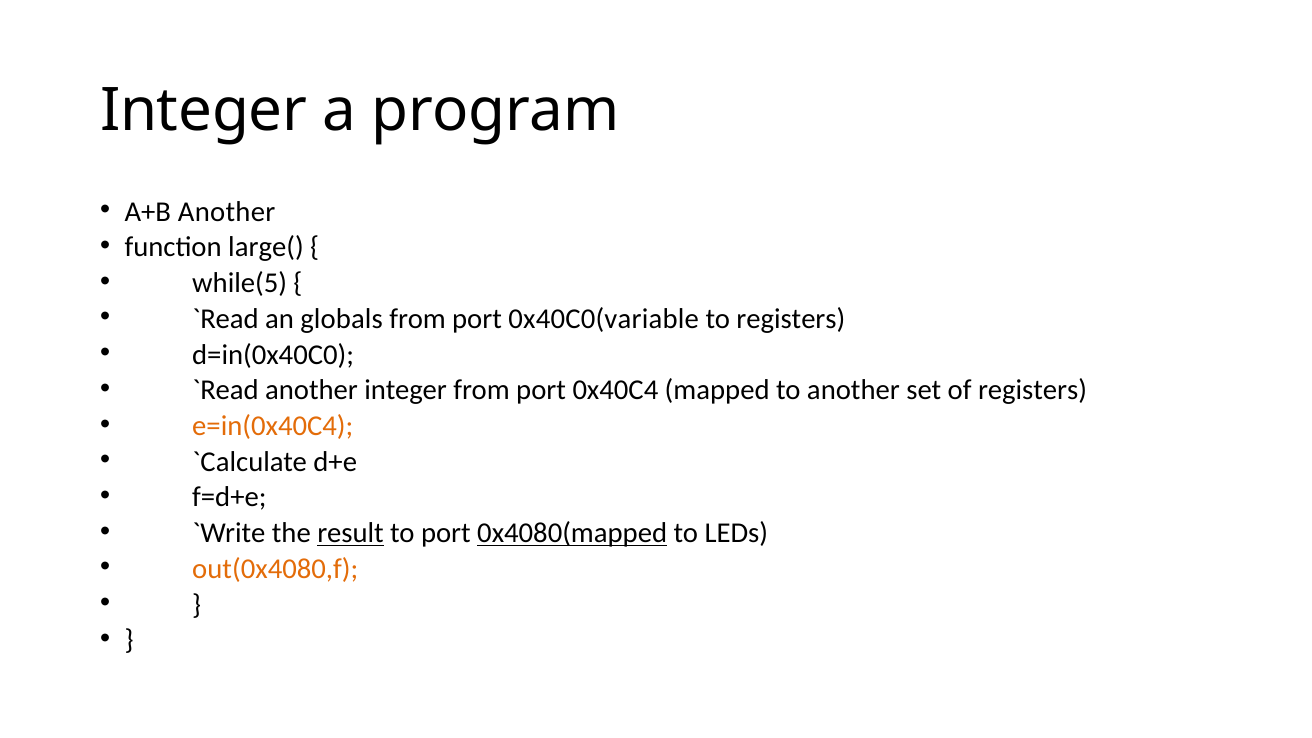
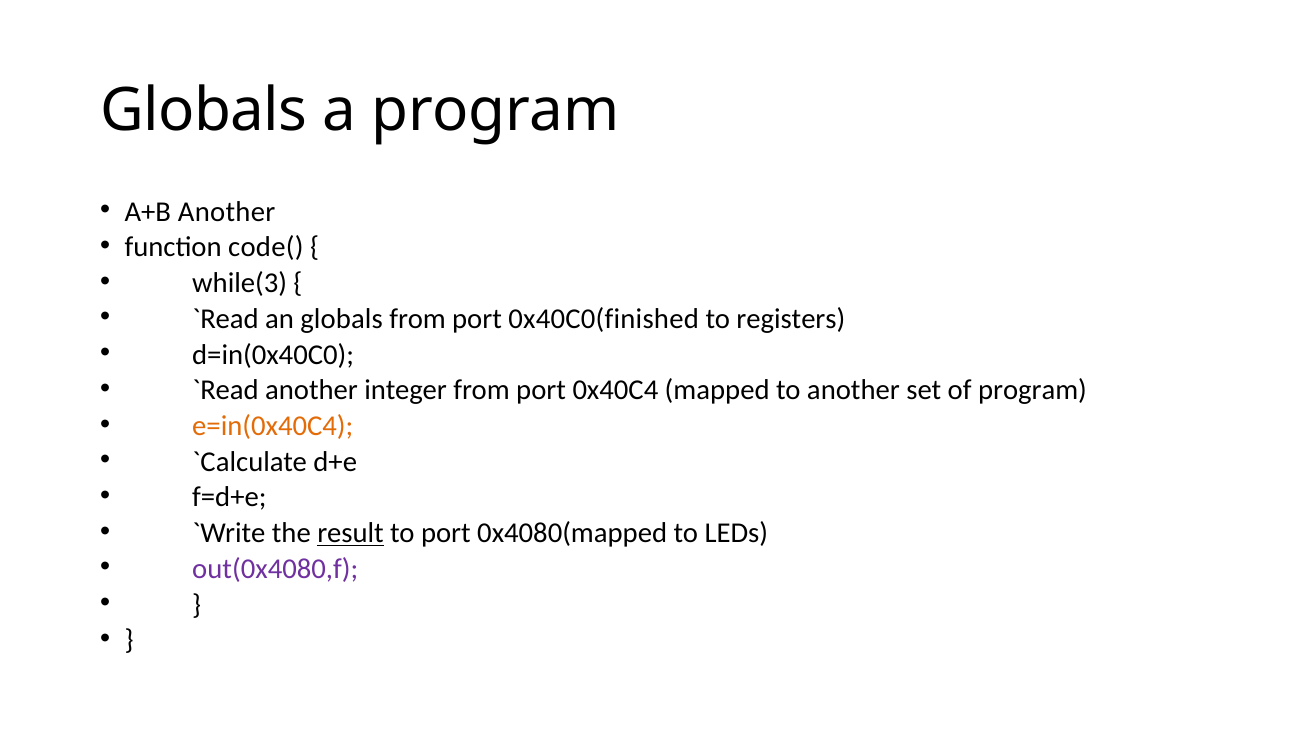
Integer at (204, 110): Integer -> Globals
large(: large( -> code(
while(5: while(5 -> while(3
0x40C0(variable: 0x40C0(variable -> 0x40C0(finished
of registers: registers -> program
0x4080(mapped underline: present -> none
out(0x4080,f colour: orange -> purple
